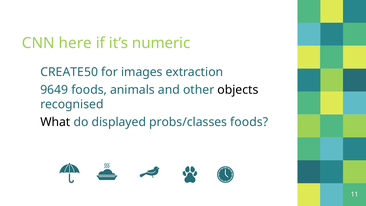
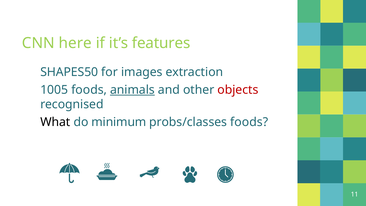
numeric: numeric -> features
CREATE50: CREATE50 -> SHAPES50
9649: 9649 -> 1005
animals underline: none -> present
objects colour: black -> red
displayed: displayed -> minimum
